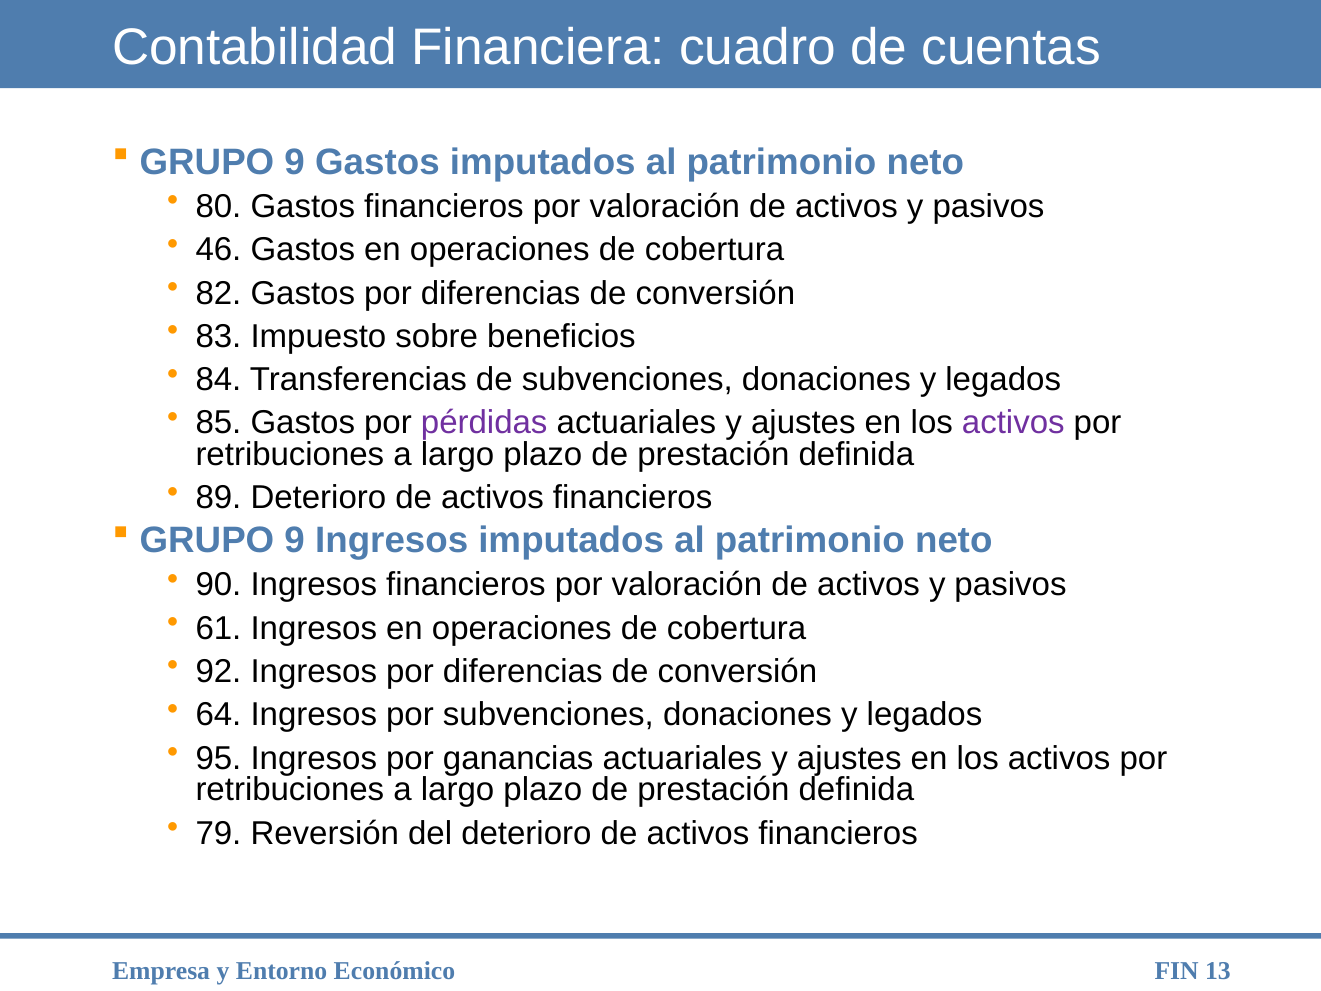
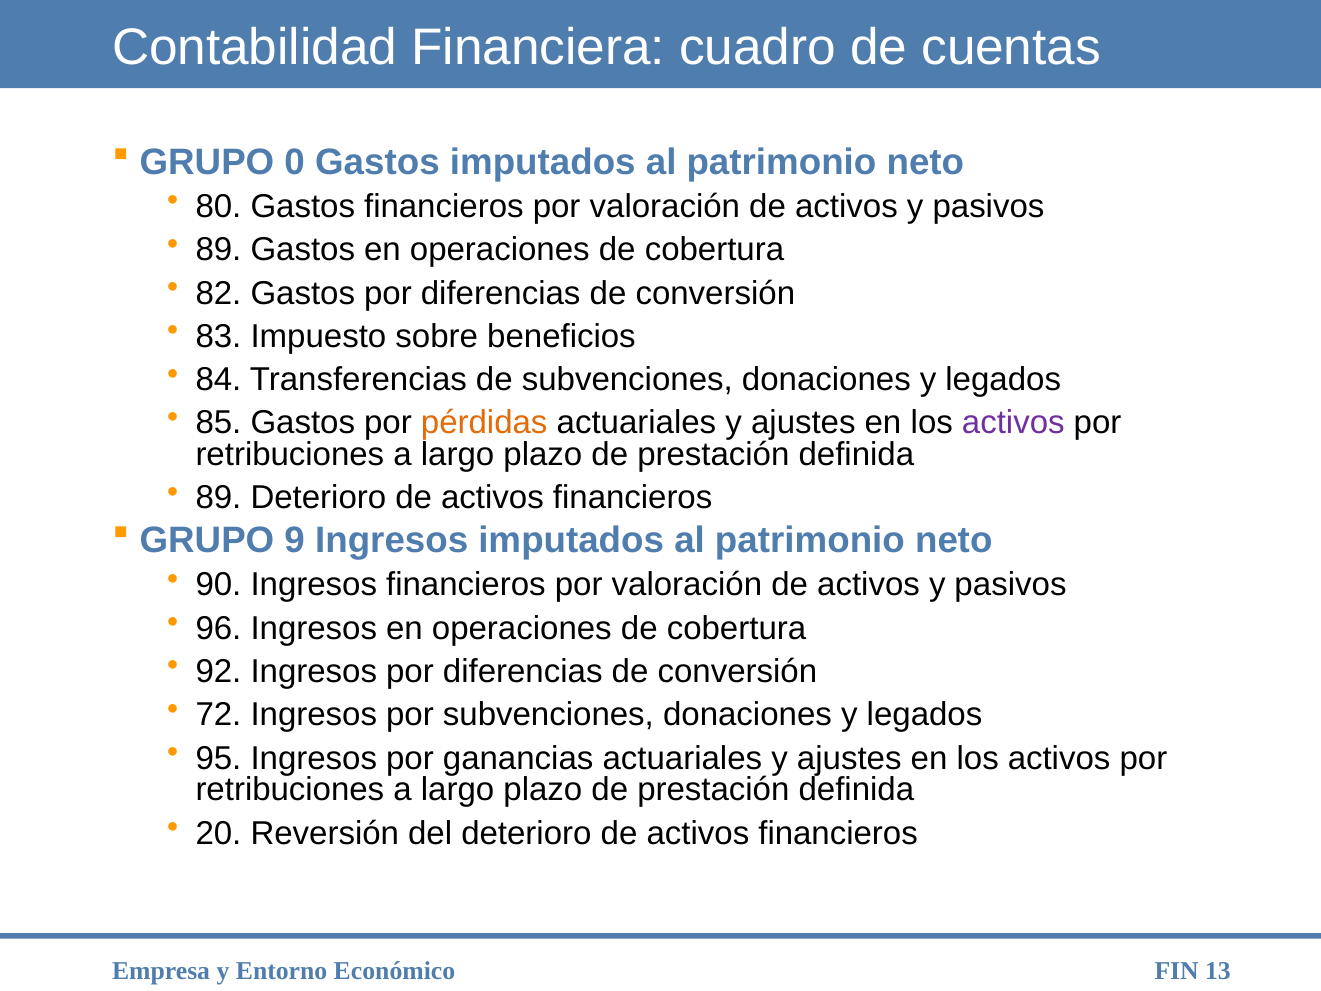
9 at (295, 162): 9 -> 0
46 at (218, 250): 46 -> 89
pérdidas colour: purple -> orange
61: 61 -> 96
64: 64 -> 72
79: 79 -> 20
